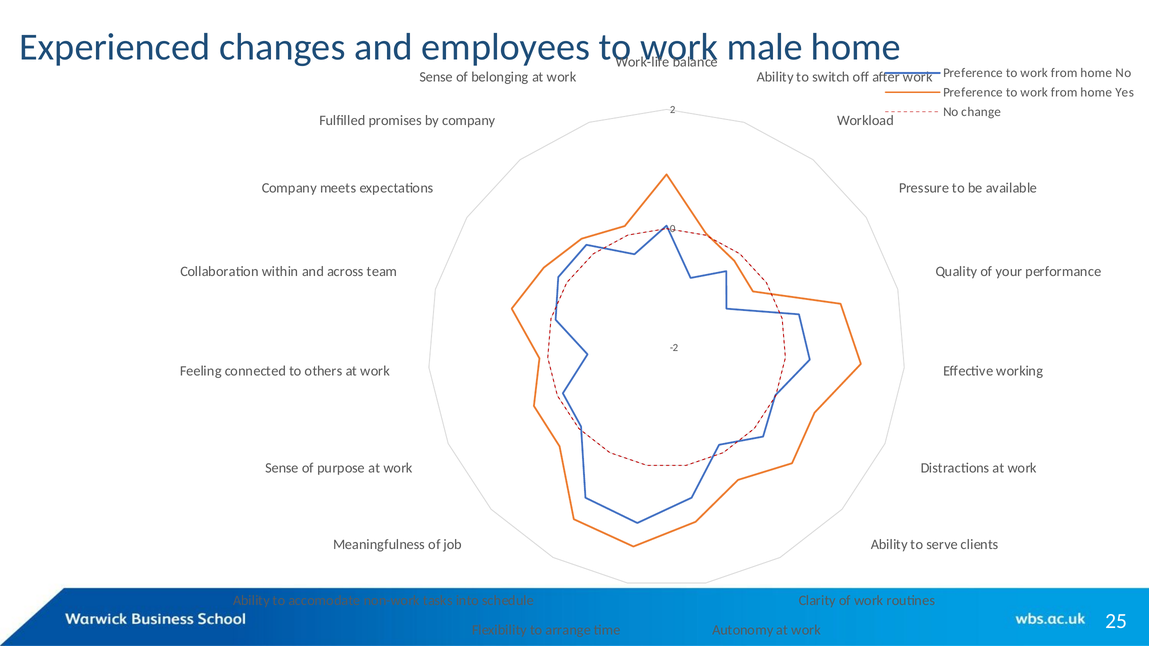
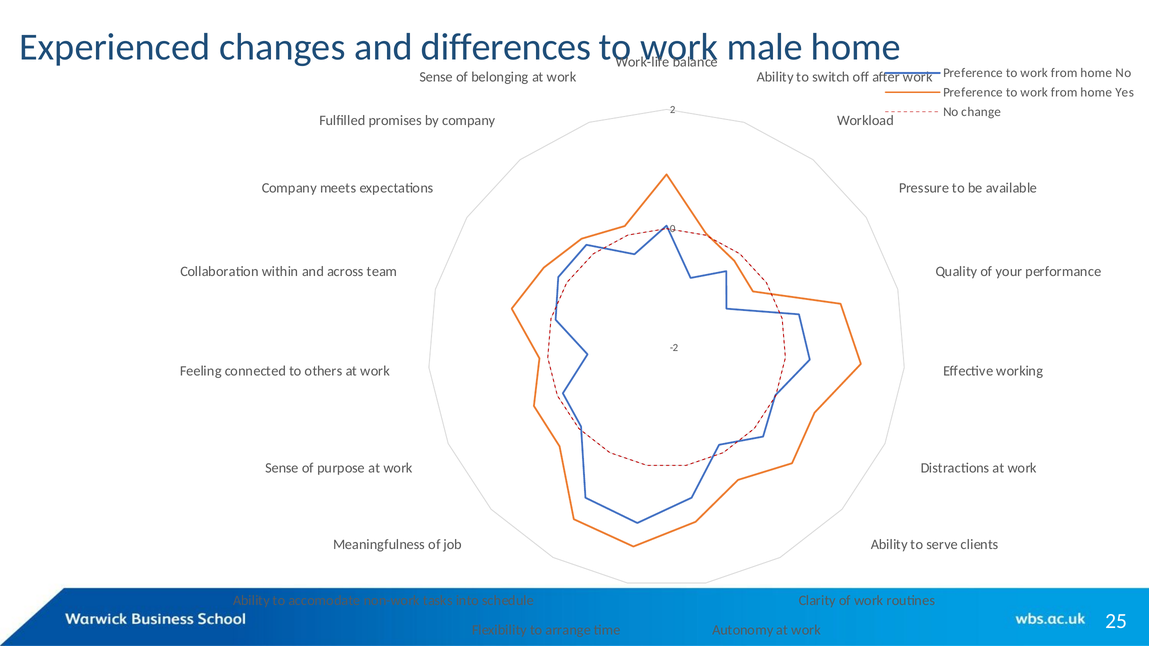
employees: employees -> differences
